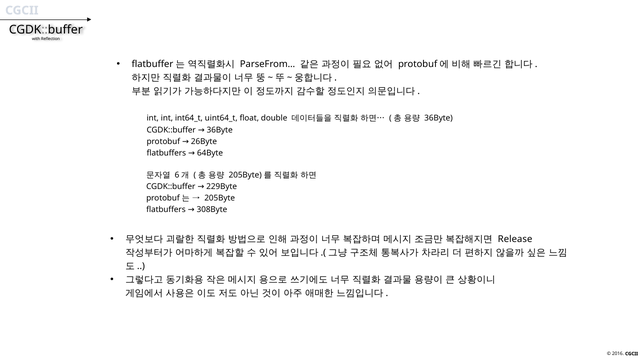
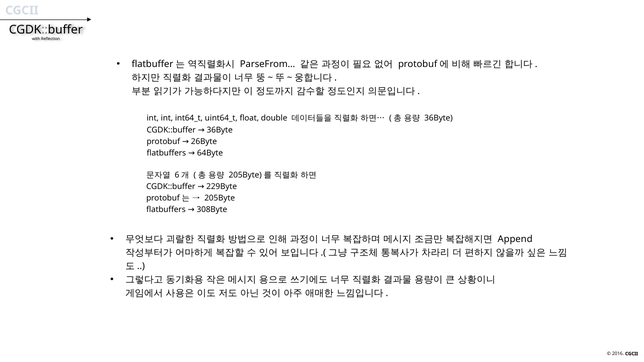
Release: Release -> Append
